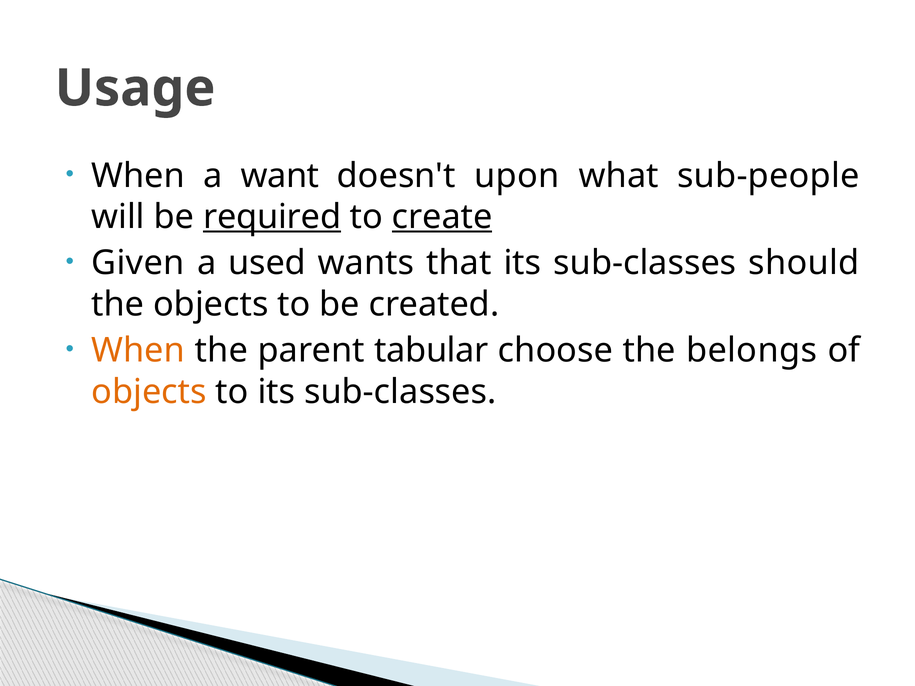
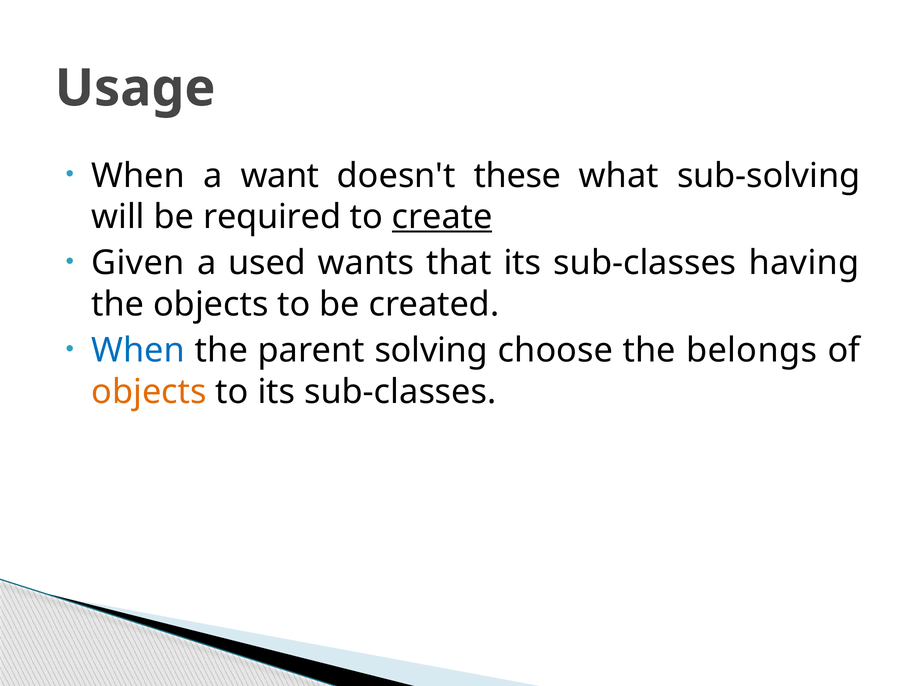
upon: upon -> these
sub-people: sub-people -> sub-solving
required underline: present -> none
should: should -> having
When at (138, 351) colour: orange -> blue
tabular: tabular -> solving
